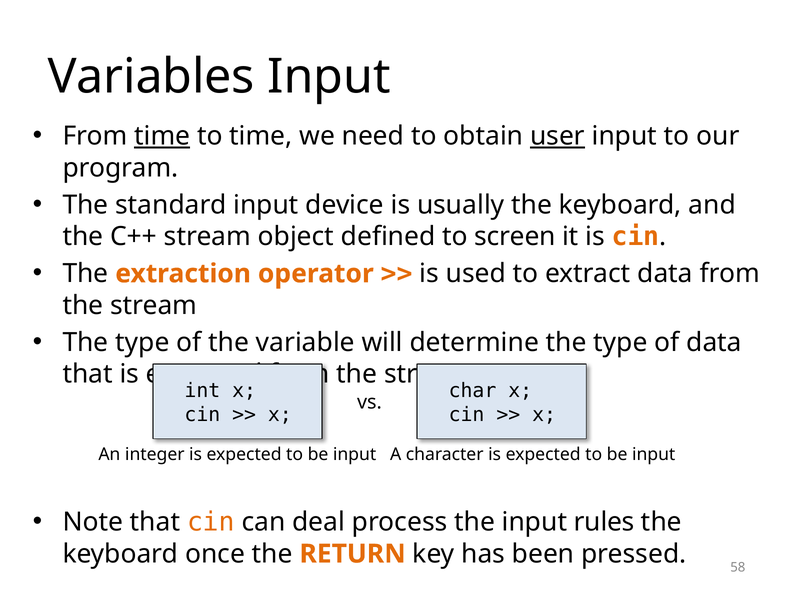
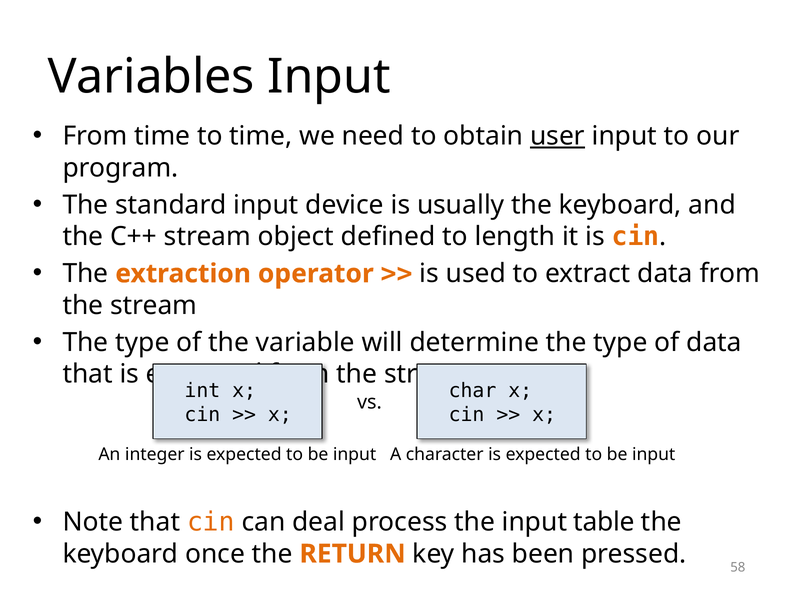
time at (162, 136) underline: present -> none
screen: screen -> length
rules: rules -> table
